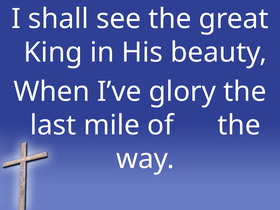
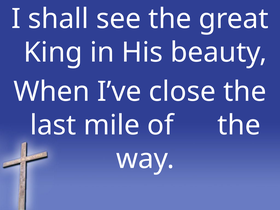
glory: glory -> close
